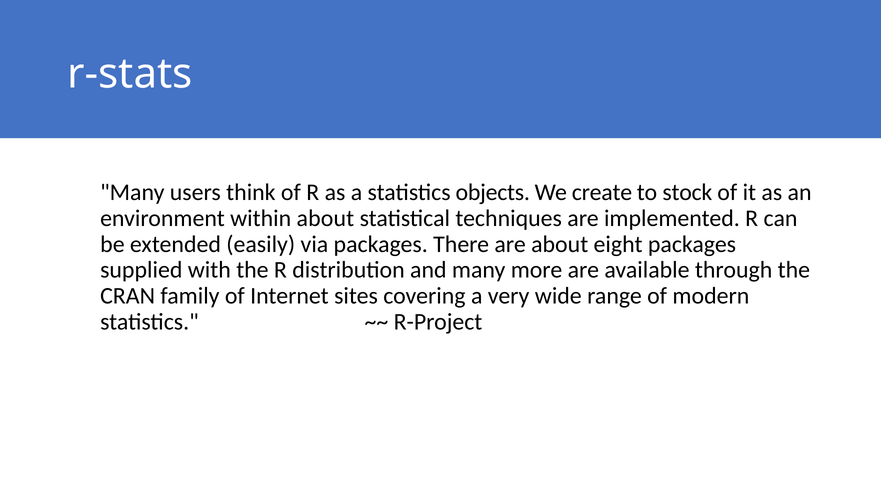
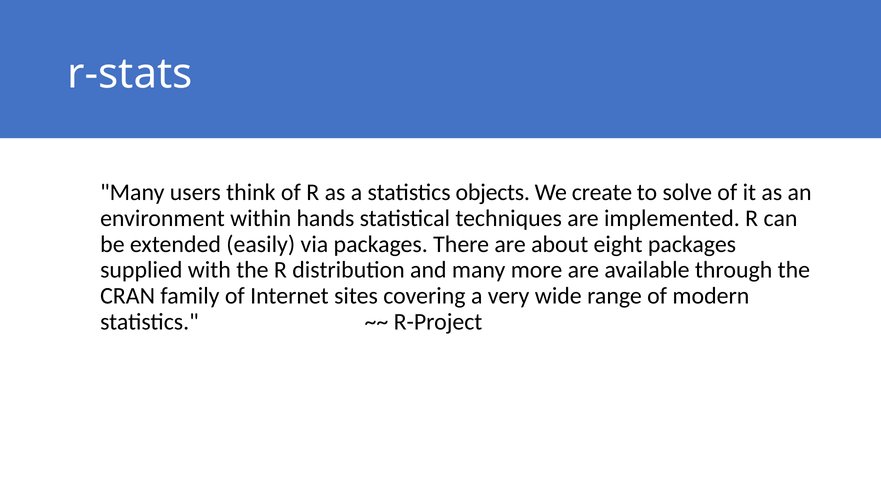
stock: stock -> solve
within about: about -> hands
